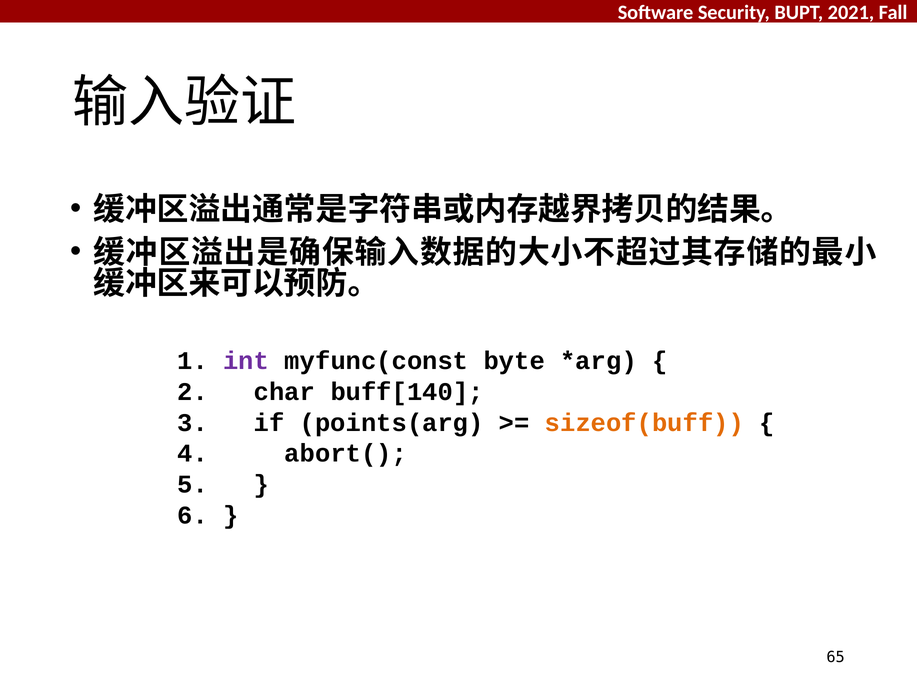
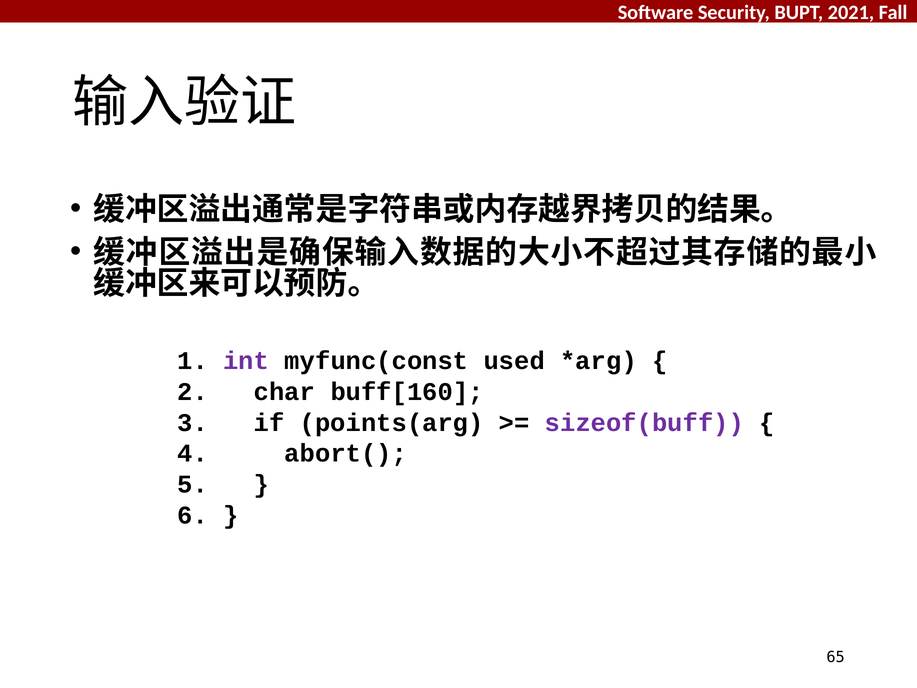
byte: byte -> used
buff[140: buff[140 -> buff[160
sizeof(buff colour: orange -> purple
